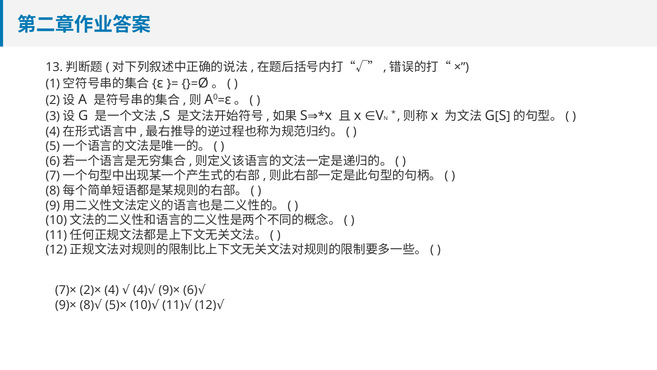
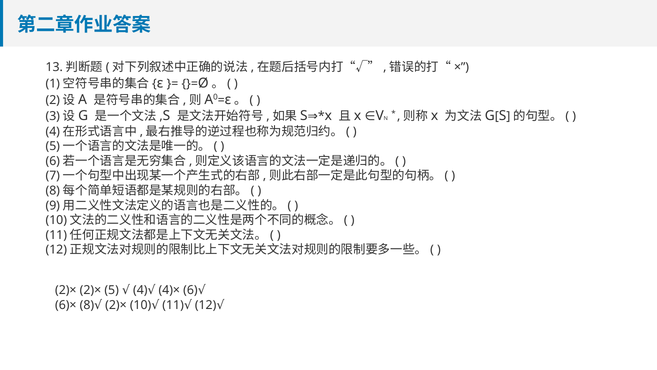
7)× at (66, 290): 7)× -> 2)×
2)× 4: 4 -> 5
9)× at (169, 290): 9)× -> 4)×
9)× at (66, 305): 9)× -> 6)×
5)× at (116, 305): 5)× -> 2)×
